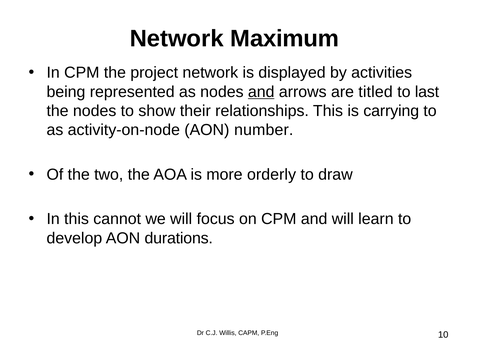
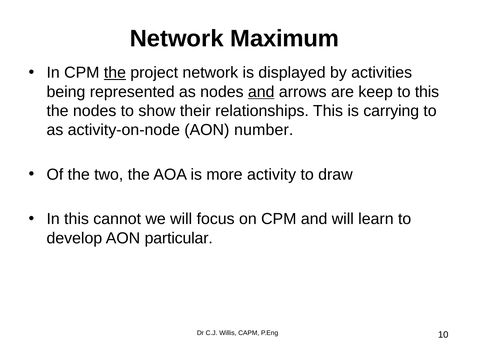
the at (115, 73) underline: none -> present
titled: titled -> keep
to last: last -> this
orderly: orderly -> activity
durations: durations -> particular
